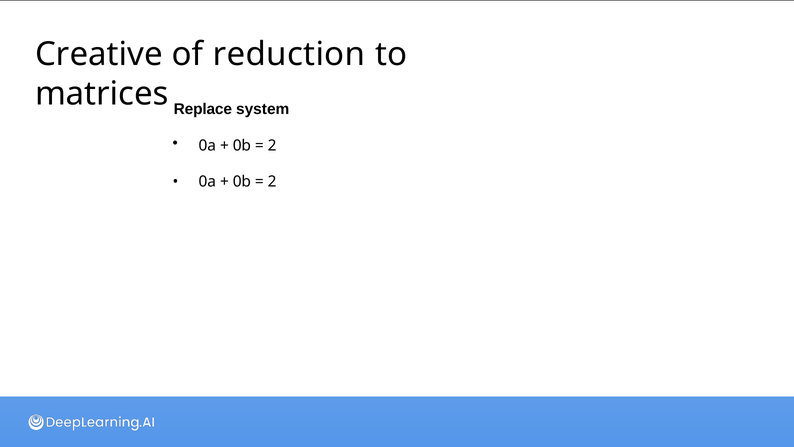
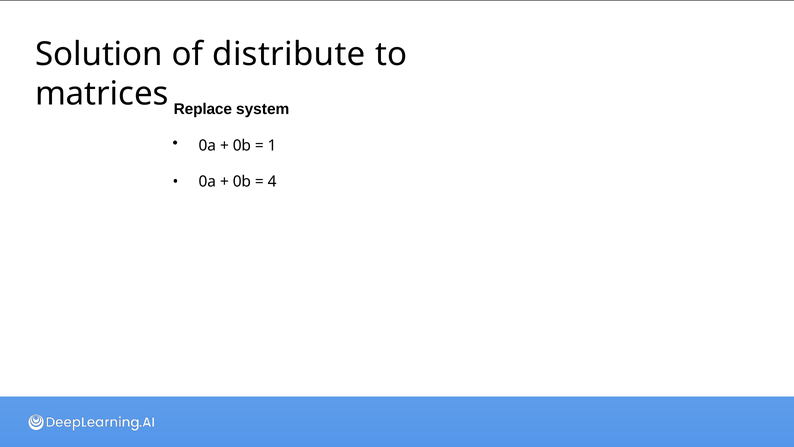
Creative: Creative -> Solution
reduction: reduction -> distribute
2 at (272, 146): 2 -> 1
2 at (272, 182): 2 -> 4
